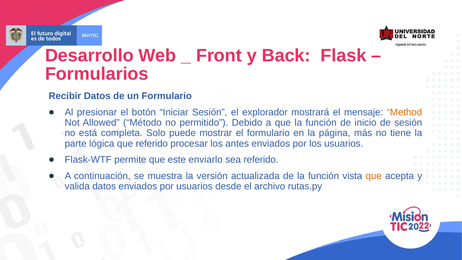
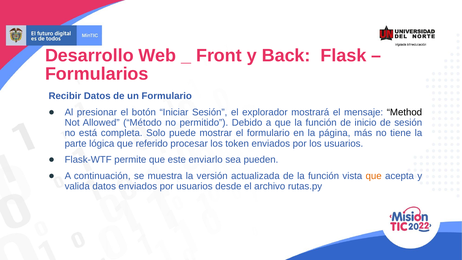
Method colour: orange -> black
antes: antes -> token
sea referido: referido -> pueden
